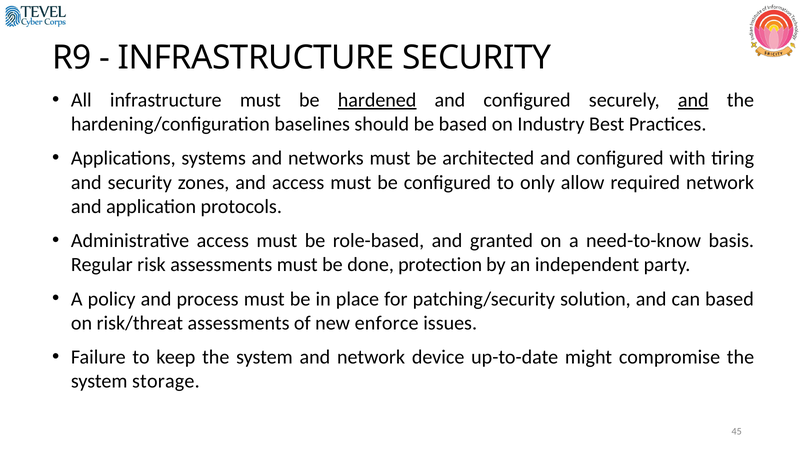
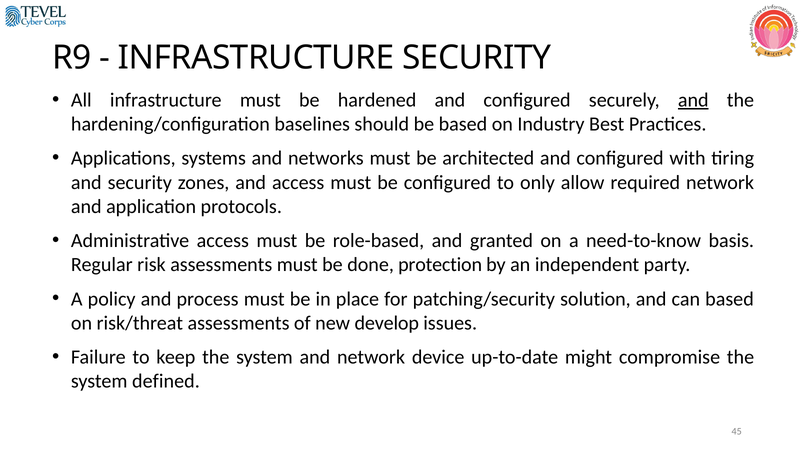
hardened underline: present -> none
enforce: enforce -> develop
storage: storage -> defined
